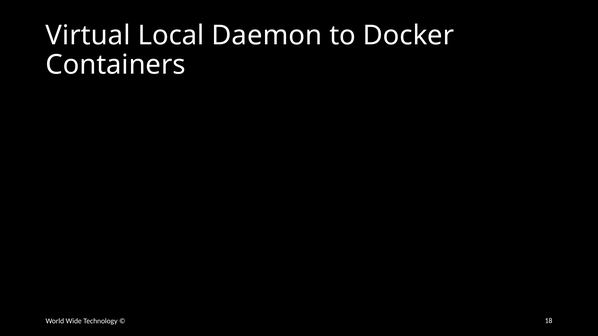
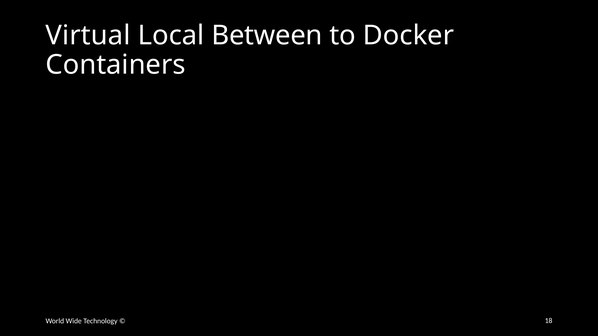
Daemon: Daemon -> Between
